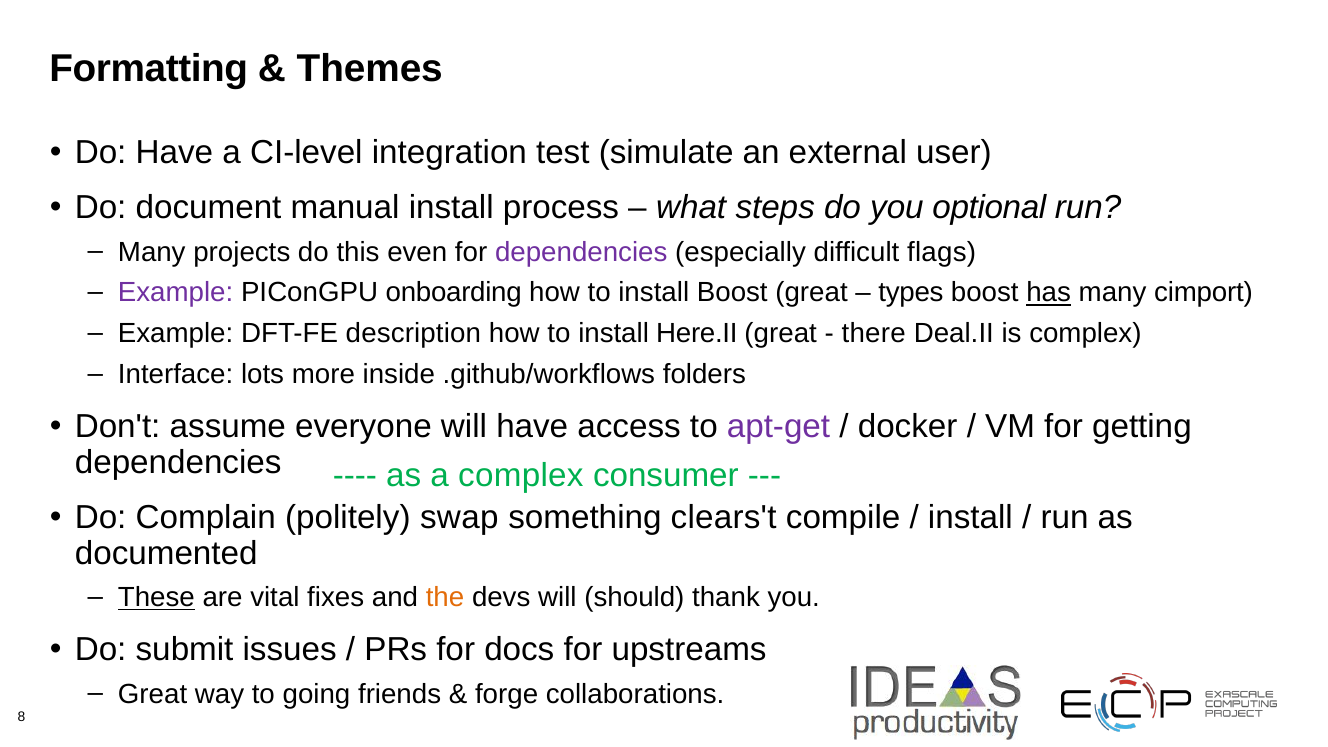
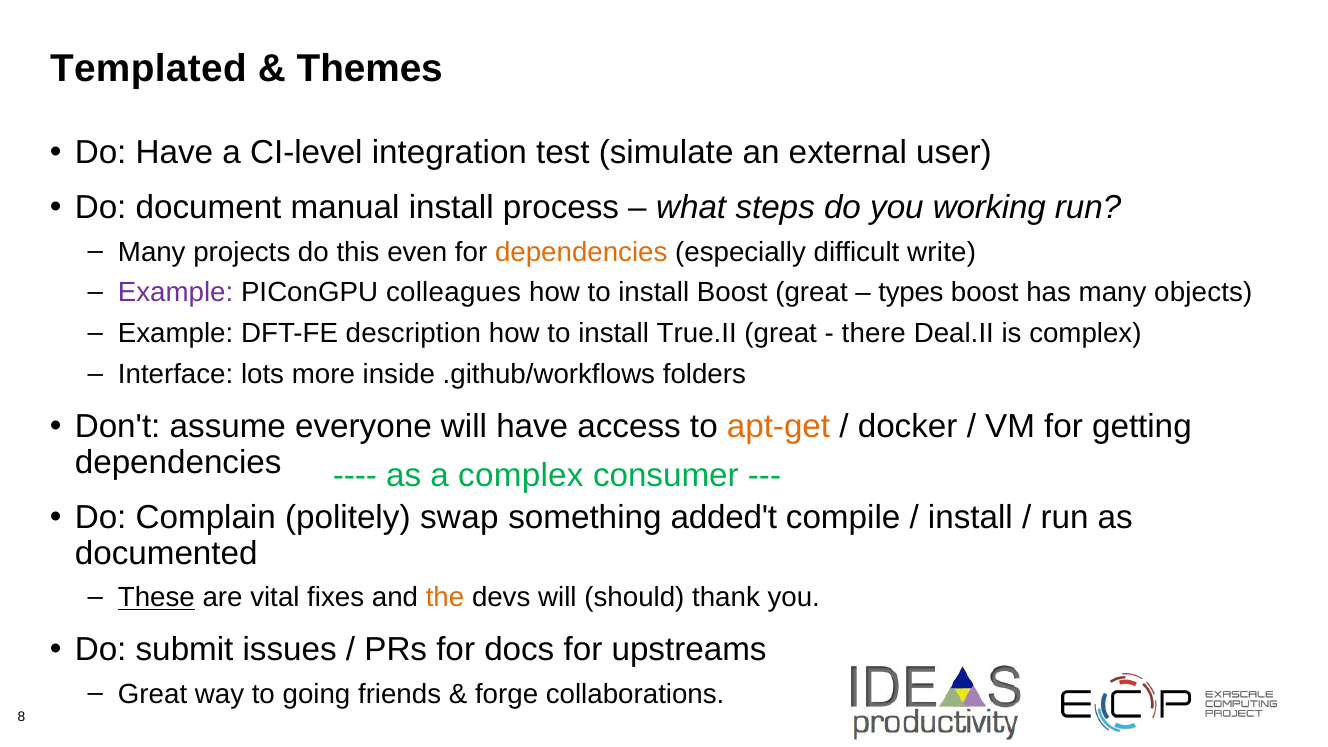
Formatting: Formatting -> Templated
optional: optional -> working
dependencies at (581, 252) colour: purple -> orange
flags: flags -> write
onboarding: onboarding -> colleagues
has underline: present -> none
cimport: cimport -> objects
Here.II: Here.II -> True.II
apt-get colour: purple -> orange
clears't: clears't -> added't
